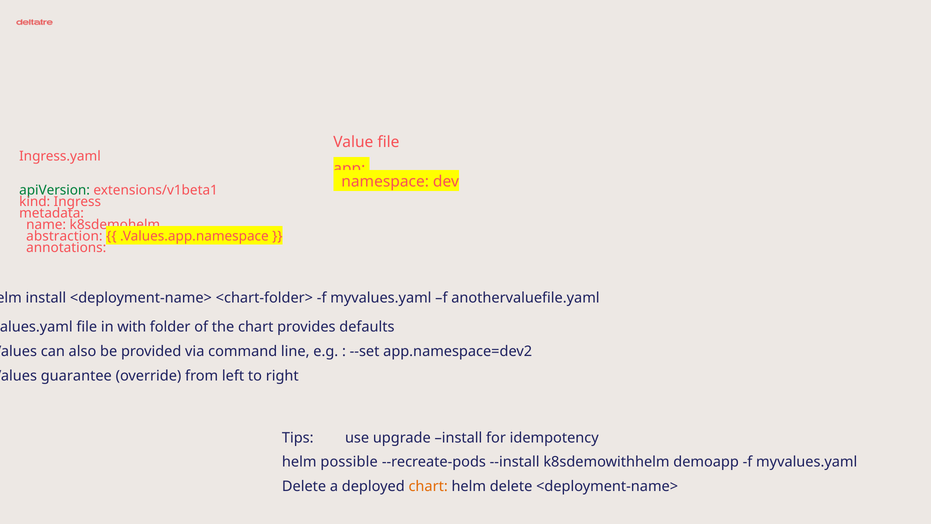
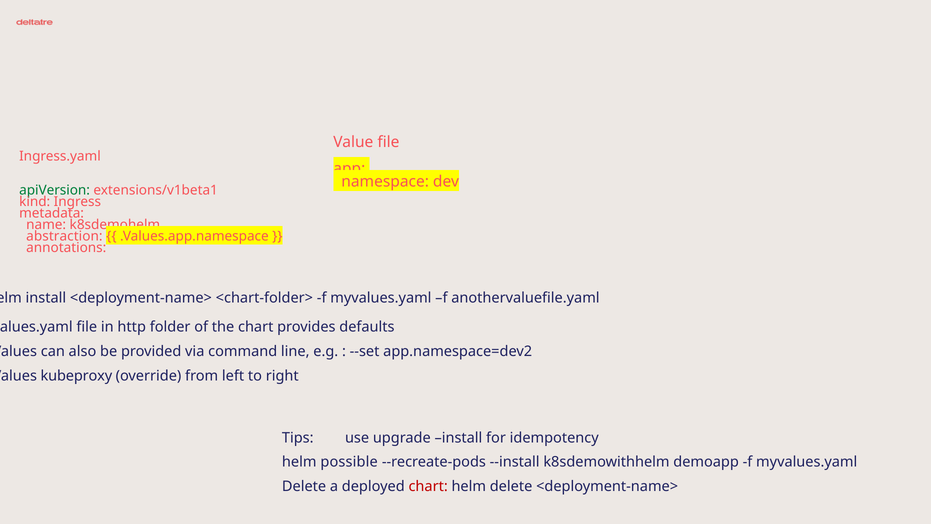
with: with -> http
guarantee: guarantee -> kubeproxy
chart at (428, 486) colour: orange -> red
